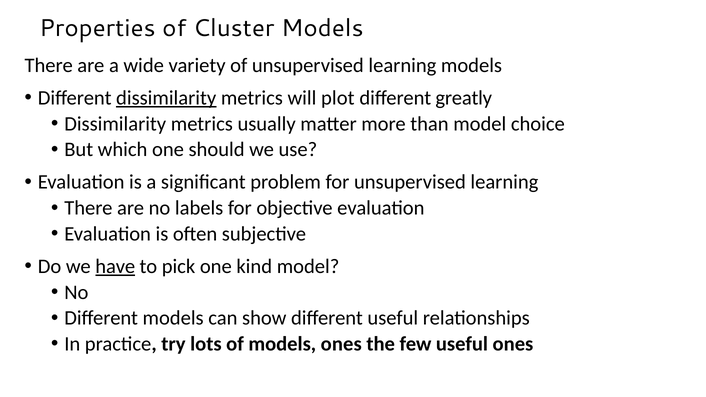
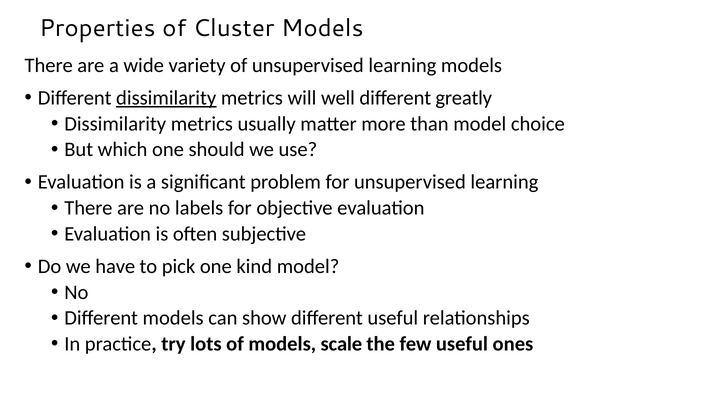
plot: plot -> well
have underline: present -> none
models ones: ones -> scale
